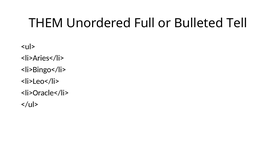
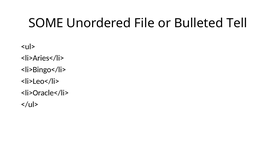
THEM: THEM -> SOME
Full: Full -> File
